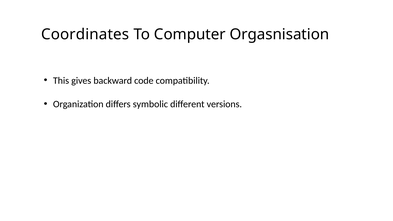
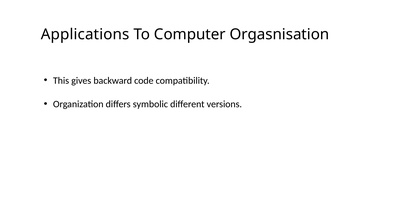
Coordinates: Coordinates -> Applications
